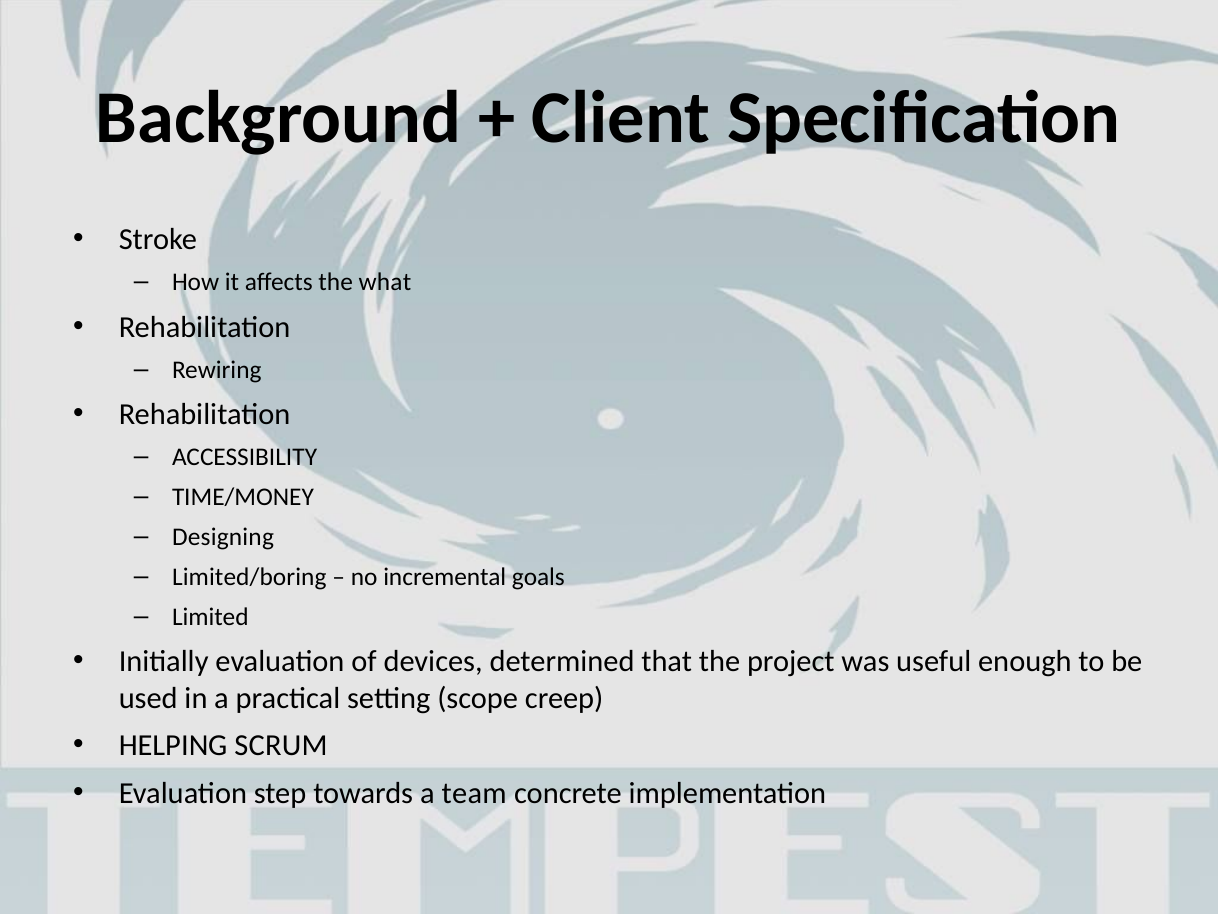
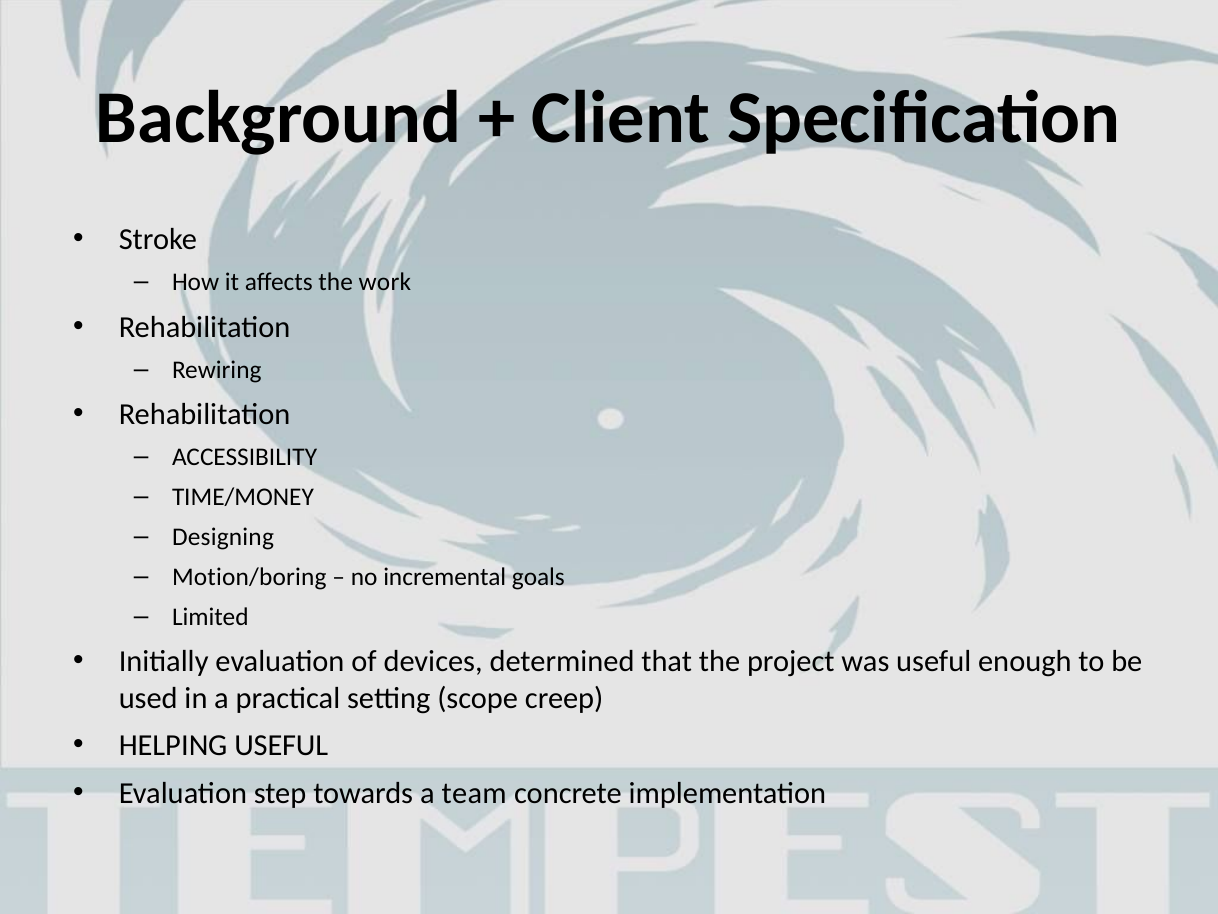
what: what -> work
Limited/boring: Limited/boring -> Motion/boring
HELPING SCRUM: SCRUM -> USEFUL
